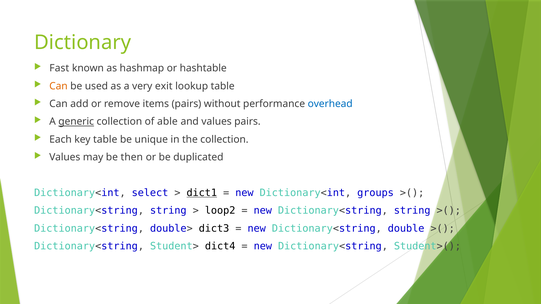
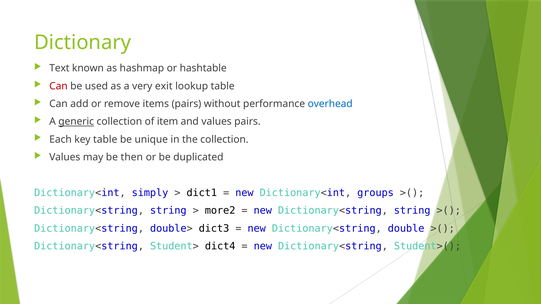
Fast: Fast -> Text
Can at (58, 86) colour: orange -> red
able: able -> item
select: select -> simply
dict1 underline: present -> none
loop2: loop2 -> more2
